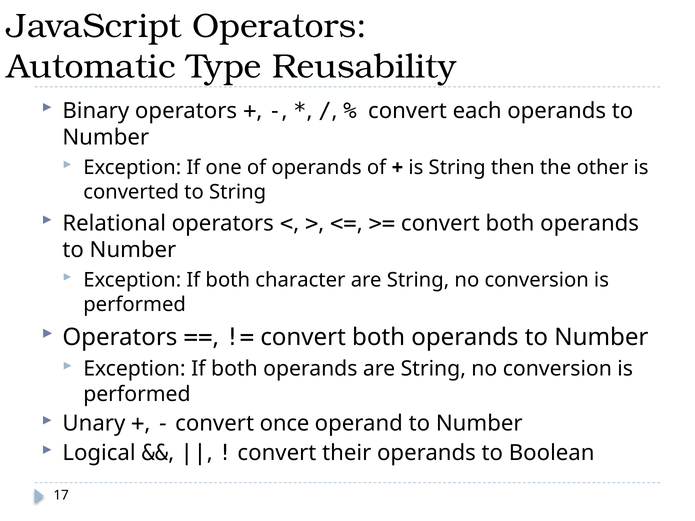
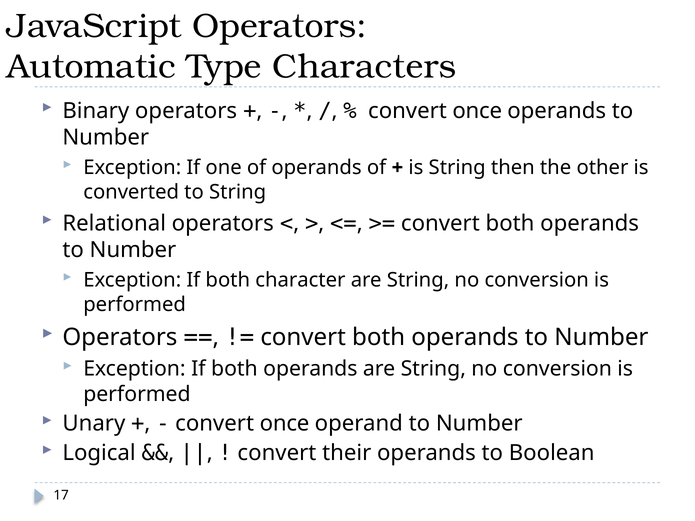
Reusability: Reusability -> Characters
each at (477, 111): each -> once
